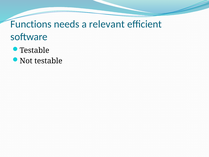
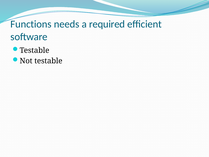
relevant: relevant -> required
